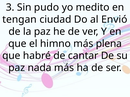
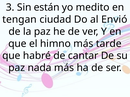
pudo: pudo -> están
plena: plena -> tarde
